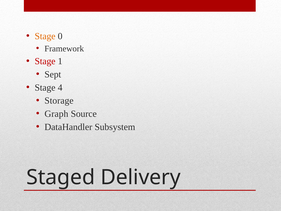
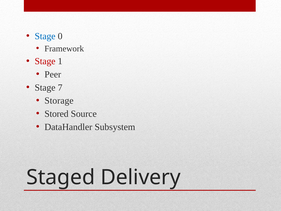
Stage at (45, 36) colour: orange -> blue
Sept: Sept -> Peer
4: 4 -> 7
Graph: Graph -> Stored
